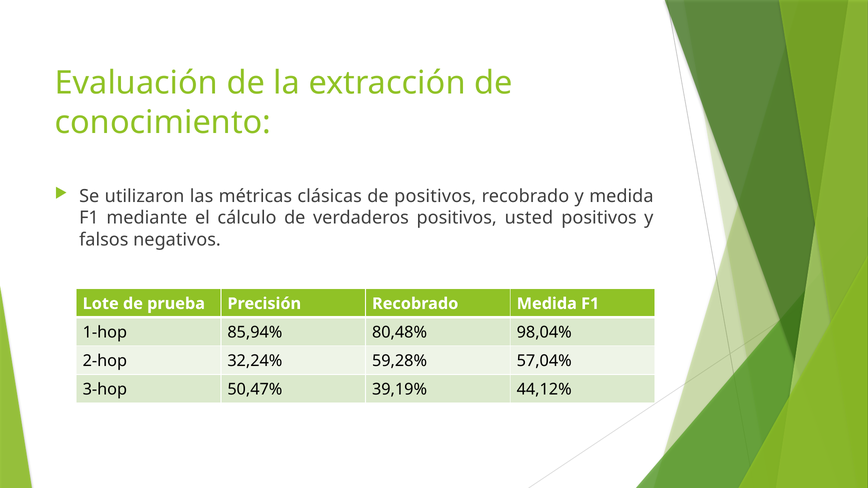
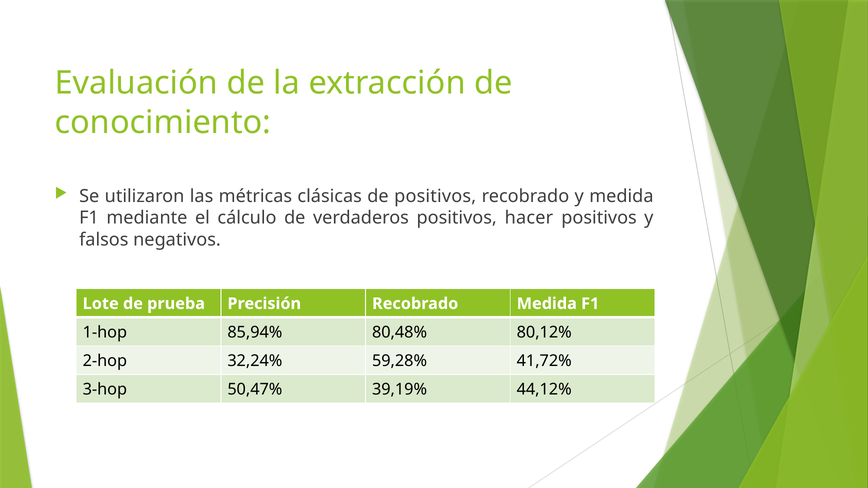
usted: usted -> hacer
98,04%: 98,04% -> 80,12%
57,04%: 57,04% -> 41,72%
